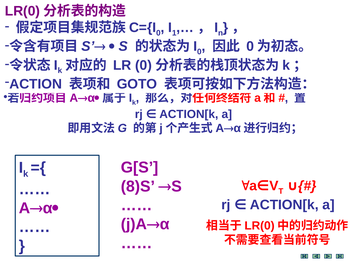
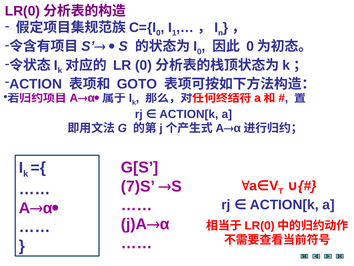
8)S: 8)S -> 7)S
